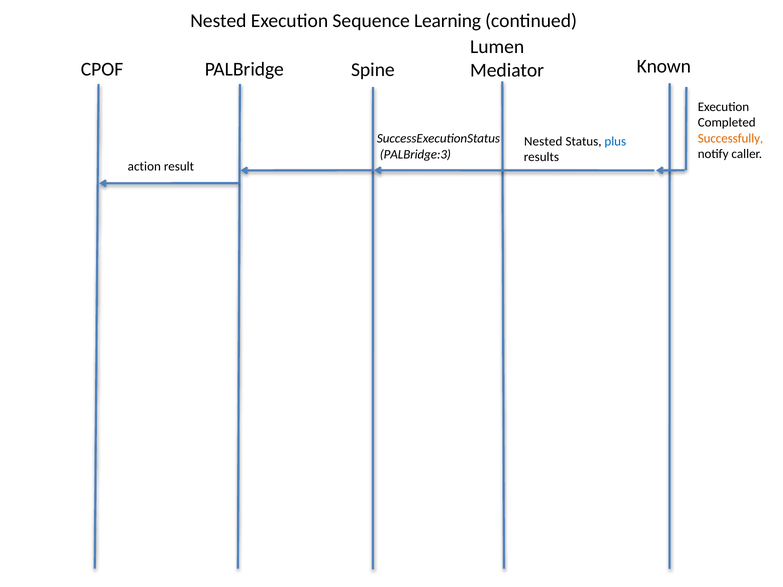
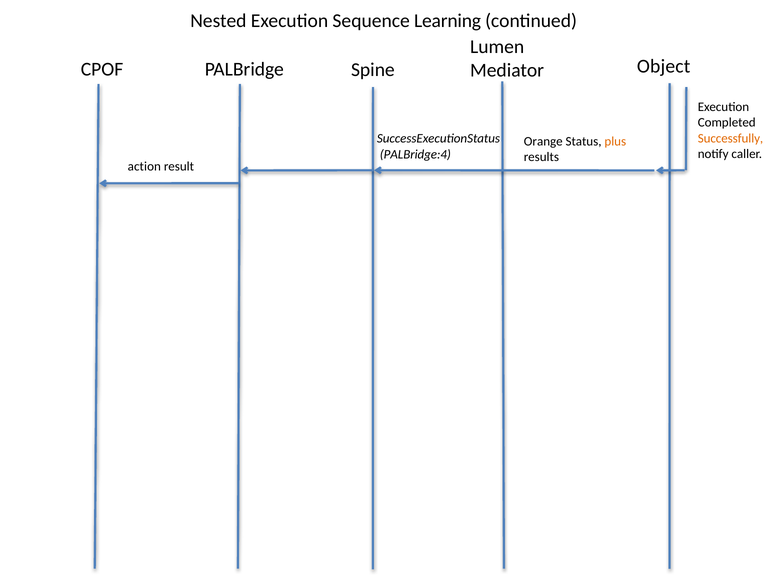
Known: Known -> Object
Nested at (543, 142): Nested -> Orange
plus colour: blue -> orange
PALBridge:3: PALBridge:3 -> PALBridge:4
